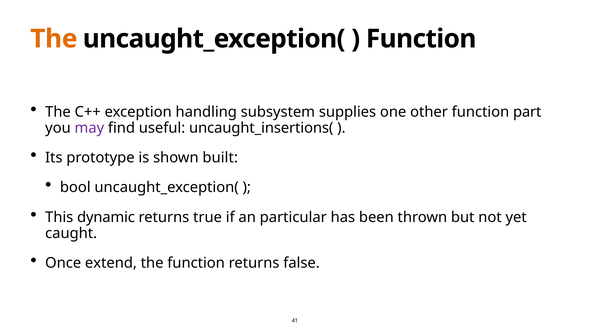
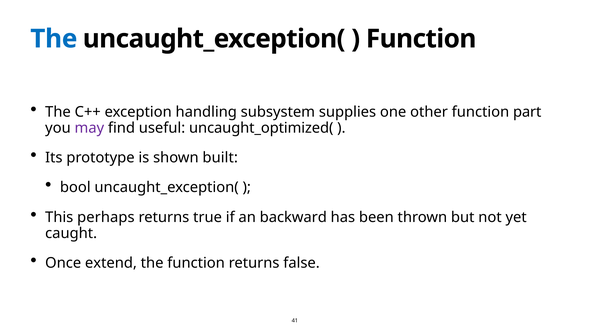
The at (54, 39) colour: orange -> blue
uncaught_insertions(: uncaught_insertions( -> uncaught_optimized(
dynamic: dynamic -> perhaps
particular: particular -> backward
